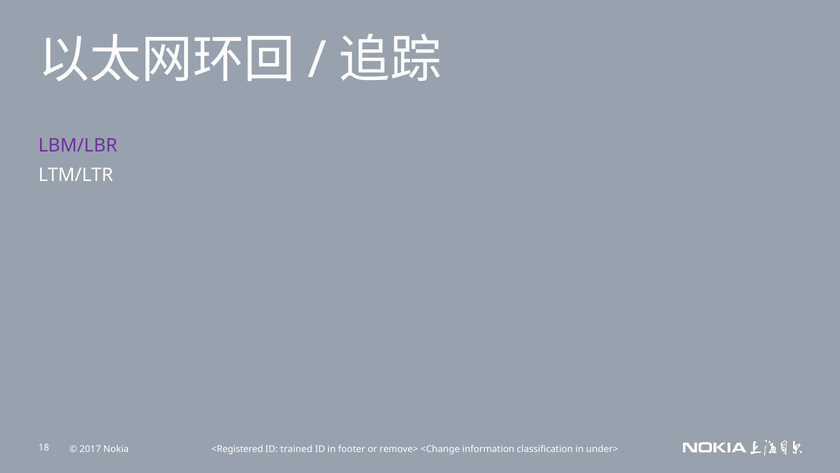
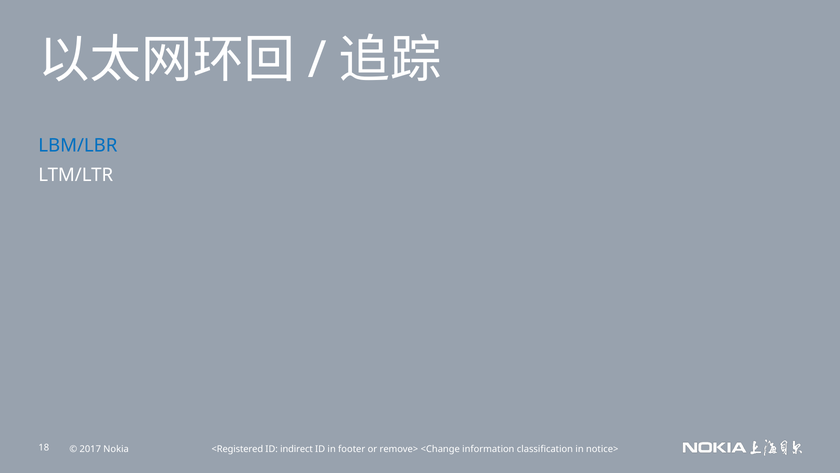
LBM/LBR colour: purple -> blue
trained: trained -> indirect
under>: under> -> notice>
